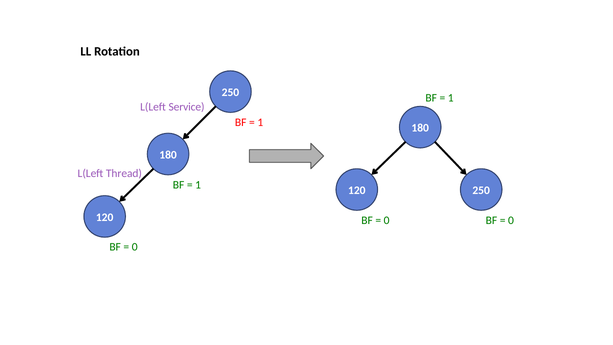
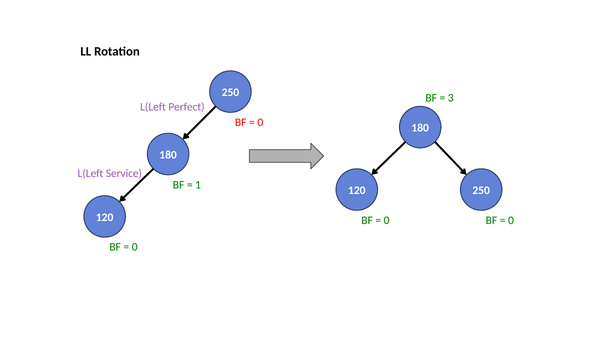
1 at (451, 98): 1 -> 3
Service: Service -> Perfect
1 at (260, 122): 1 -> 0
Thread: Thread -> Service
